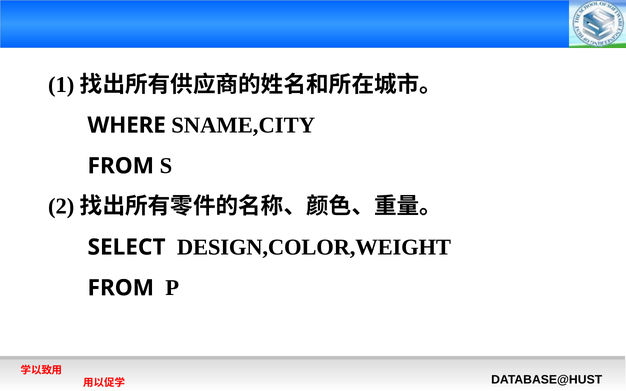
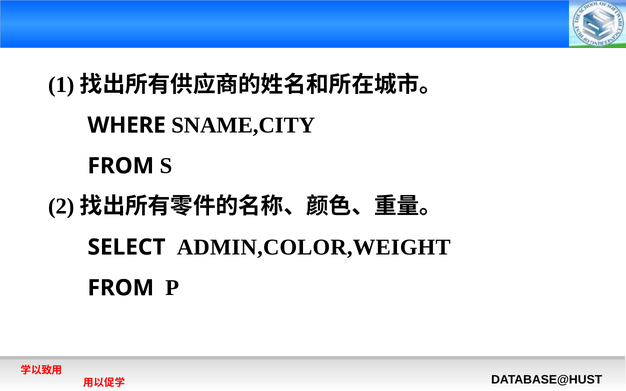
DESIGN,COLOR,WEIGHT: DESIGN,COLOR,WEIGHT -> ADMIN,COLOR,WEIGHT
